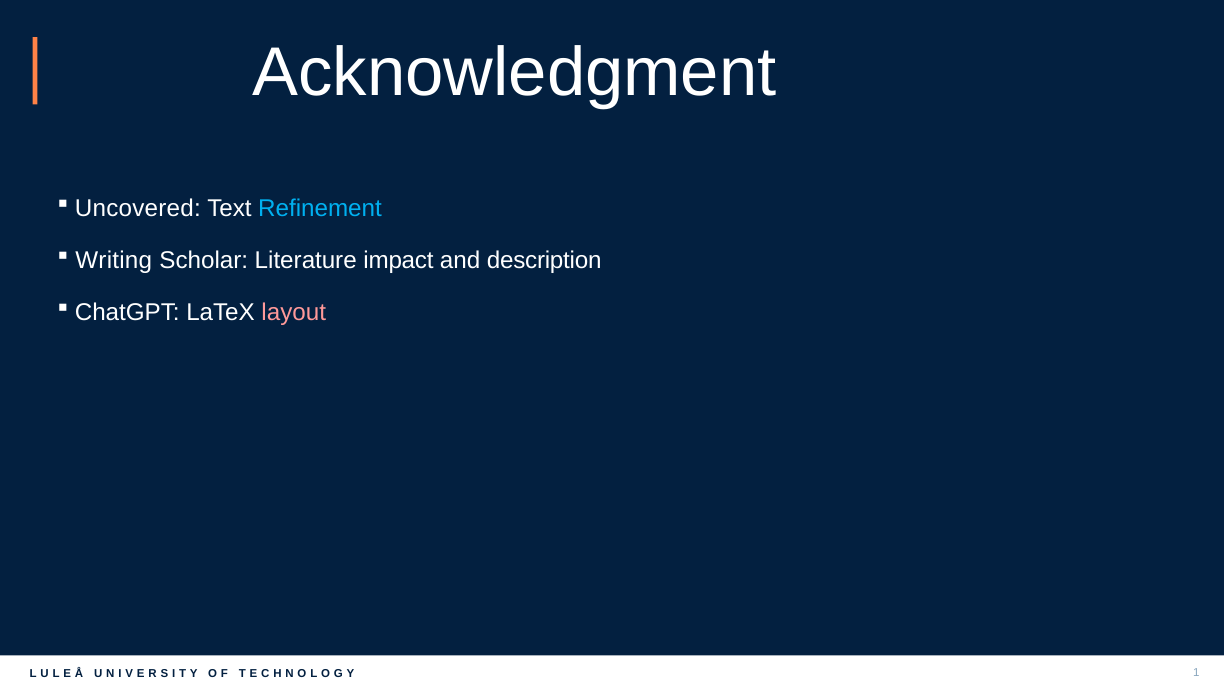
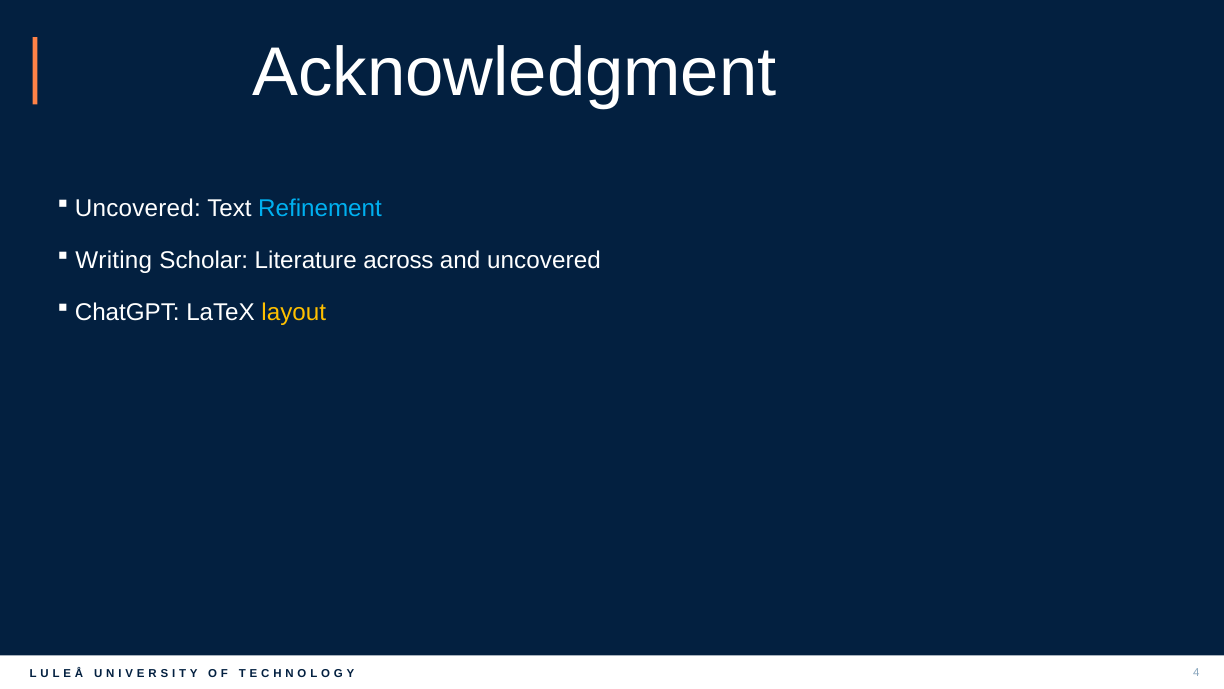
impact: impact -> across
and description: description -> uncovered
layout colour: pink -> yellow
1: 1 -> 4
